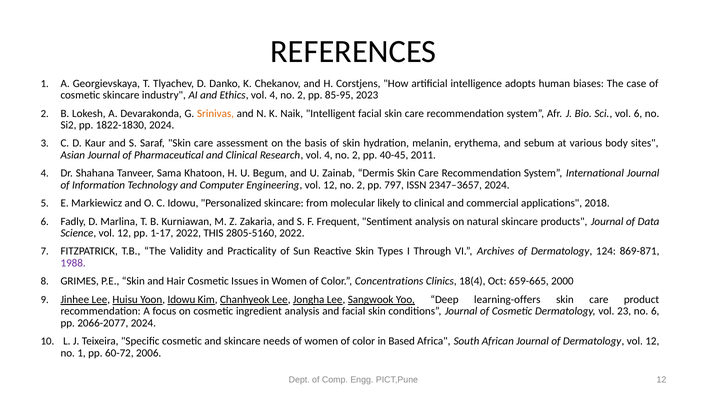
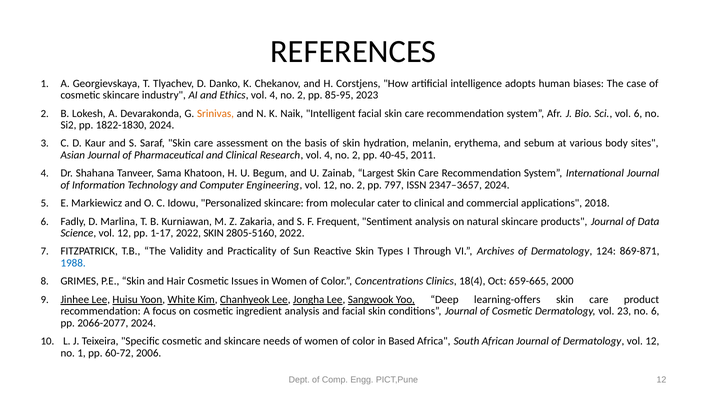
Dermis: Dermis -> Largest
likely: likely -> cater
2022 THIS: THIS -> SKIN
1988 colour: purple -> blue
Yoon Idowu: Idowu -> White
